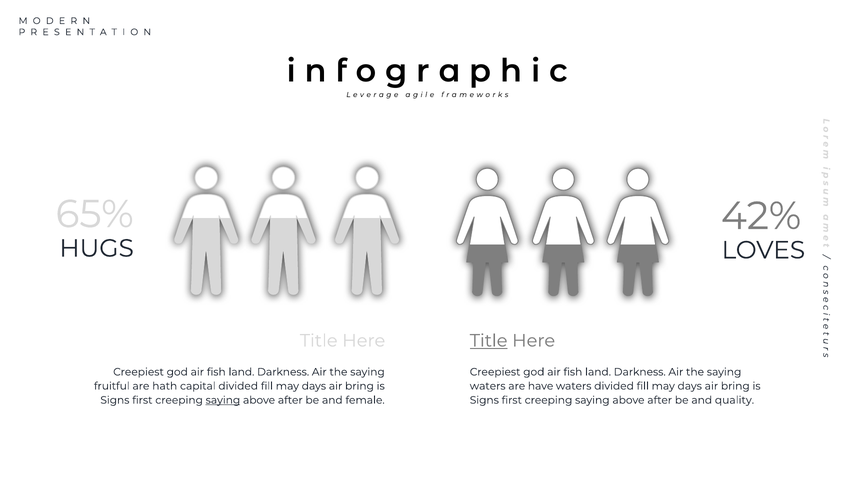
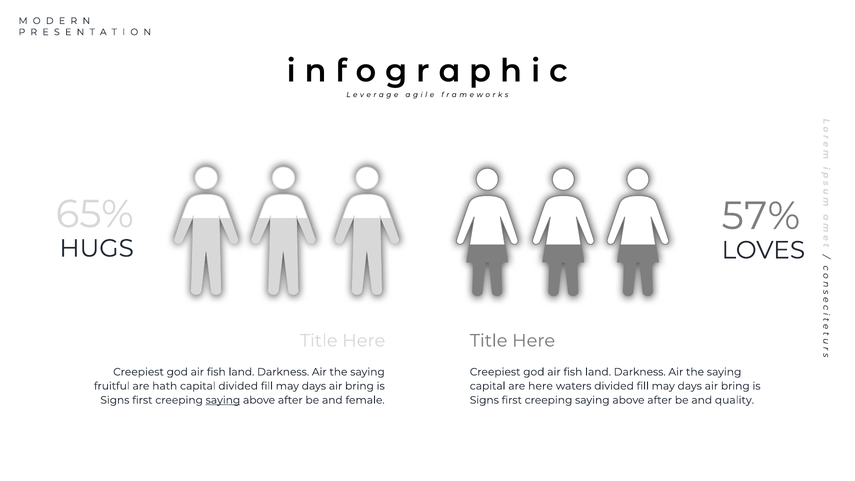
42%: 42% -> 57%
Title at (489, 341) underline: present -> none
waters at (488, 386): waters -> capital
are have: have -> here
